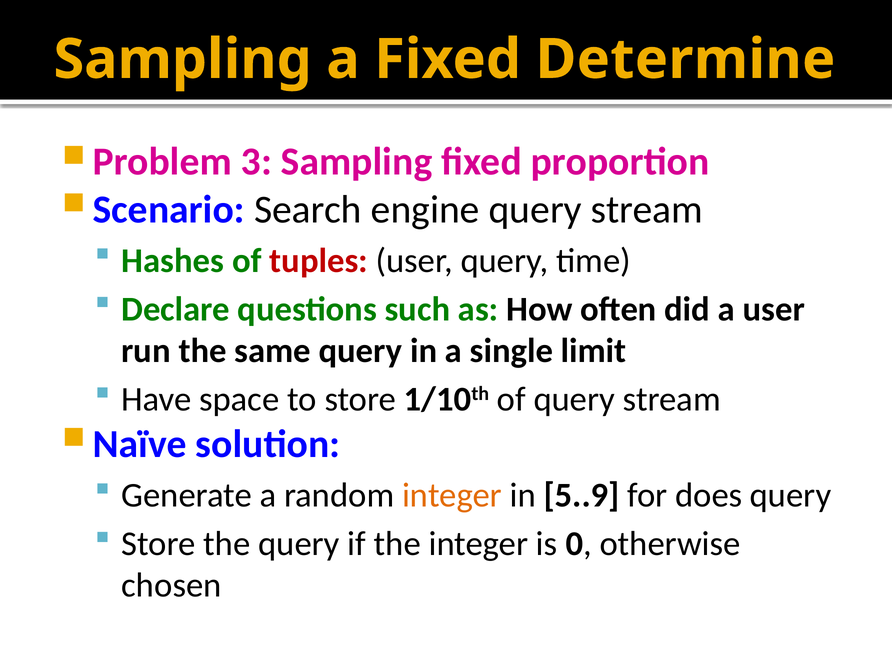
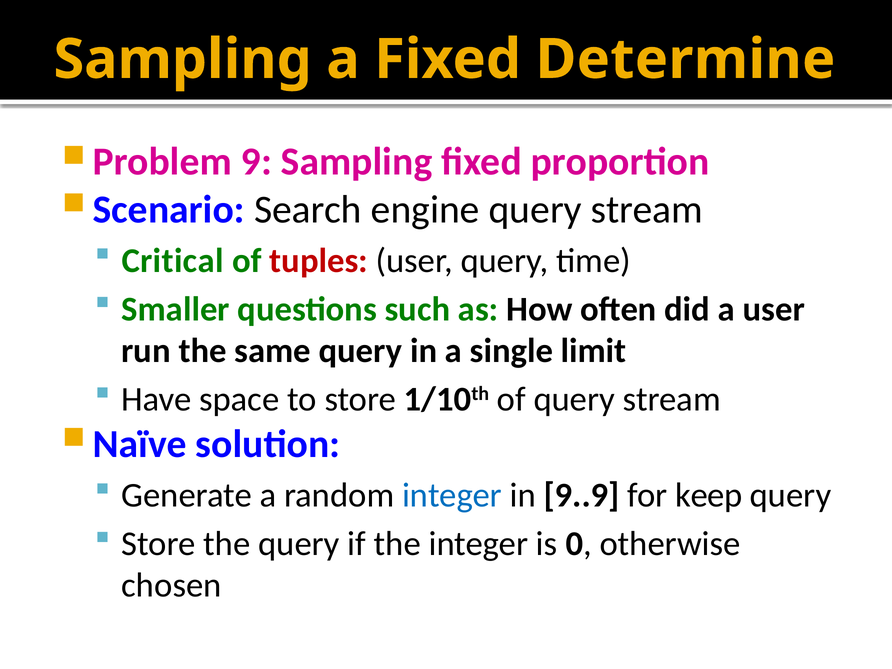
3: 3 -> 9
Hashes: Hashes -> Critical
Declare: Declare -> Smaller
integer at (452, 495) colour: orange -> blue
5..9: 5..9 -> 9..9
does: does -> keep
